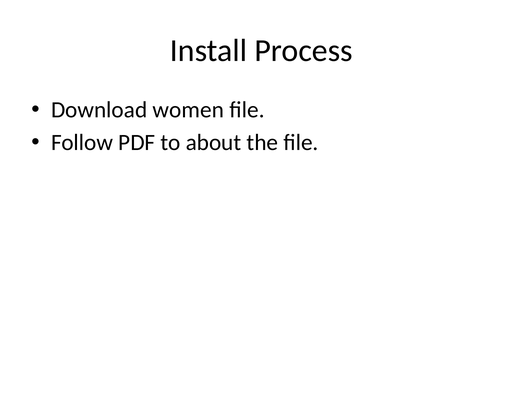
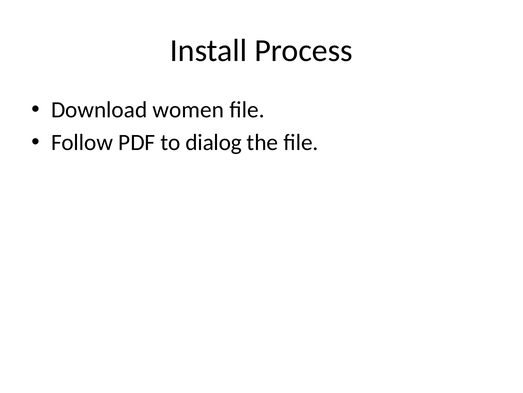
about: about -> dialog
